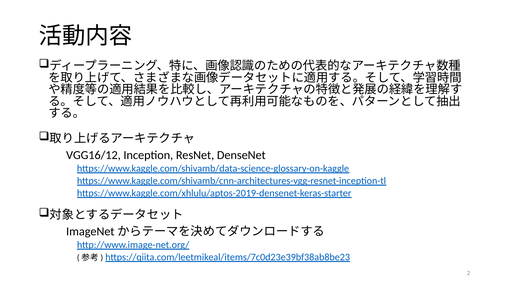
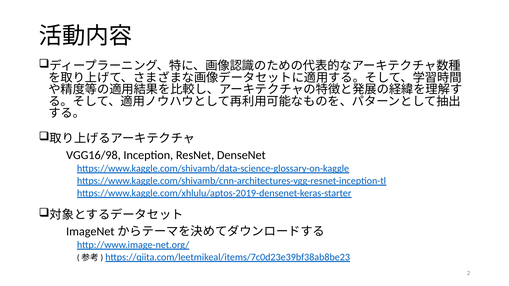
VGG16/12: VGG16/12 -> VGG16/98
